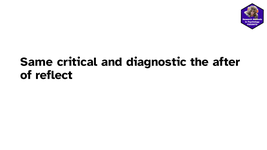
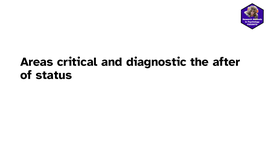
Same: Same -> Areas
reflect: reflect -> status
